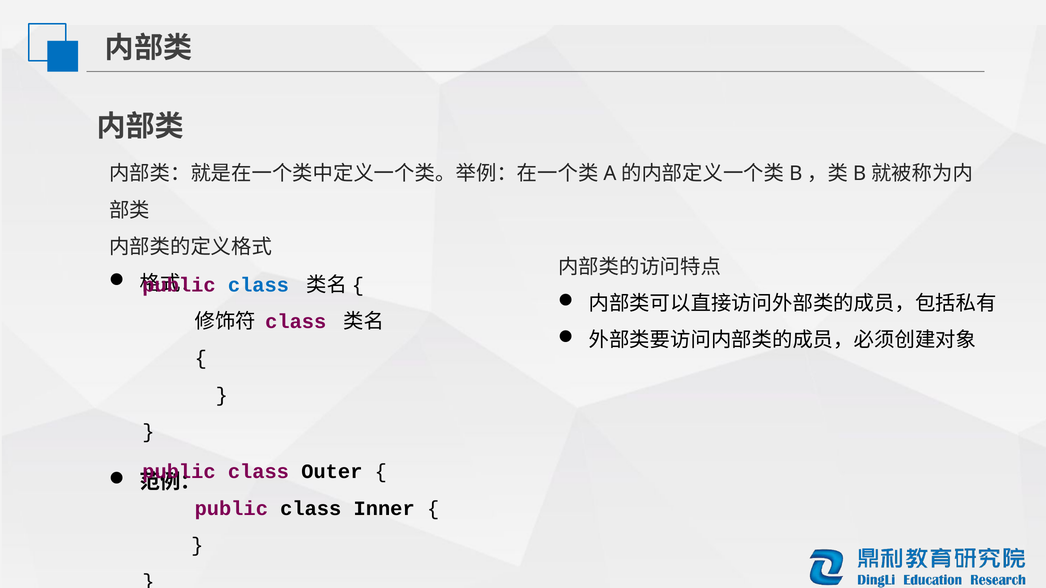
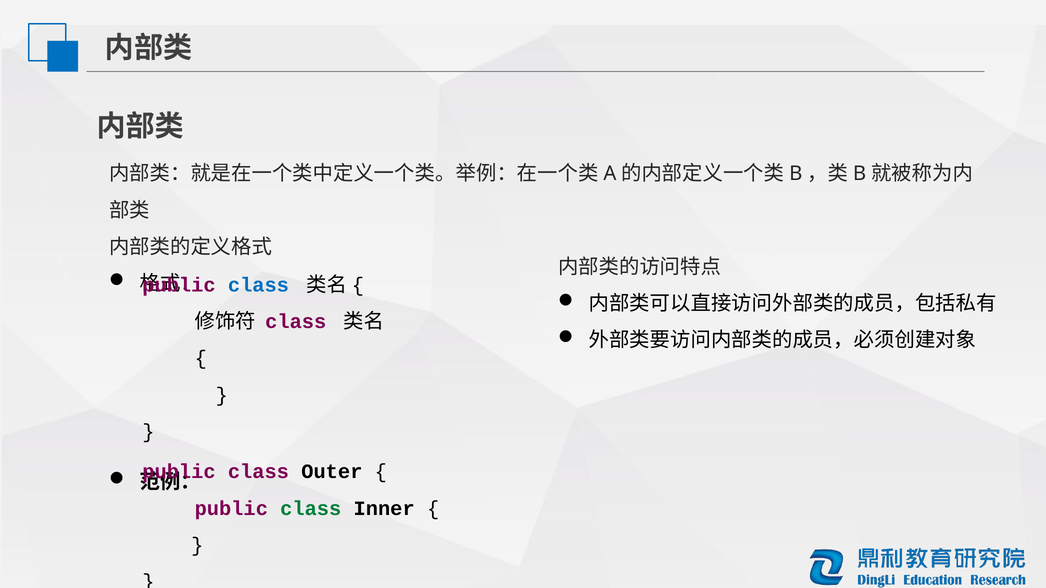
class at (311, 509) colour: black -> green
